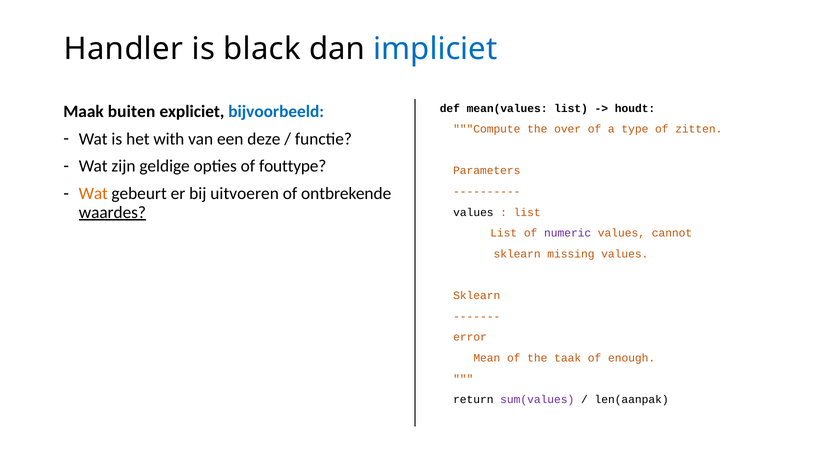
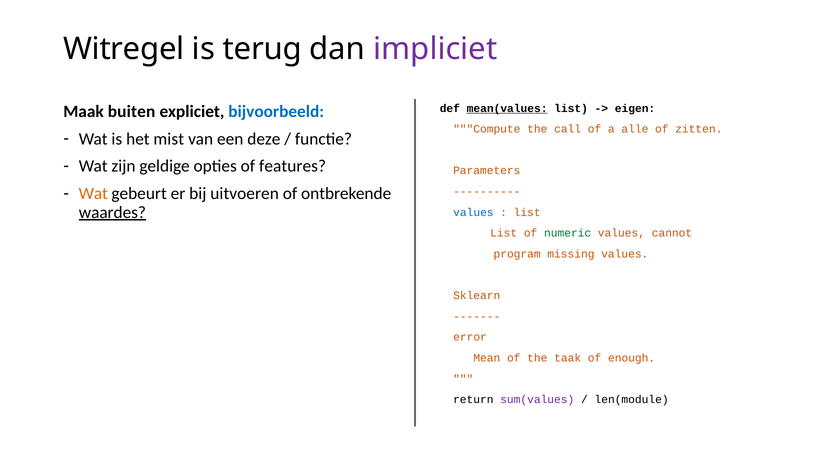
Handler: Handler -> Witregel
black: black -> terug
impliciet colour: blue -> purple
mean(values underline: none -> present
houdt: houdt -> eigen
over: over -> call
type: type -> alle
with: with -> mist
fouttype: fouttype -> features
values at (473, 212) colour: black -> blue
numeric colour: purple -> green
sklearn at (517, 254): sklearn -> program
len(aanpak: len(aanpak -> len(module
